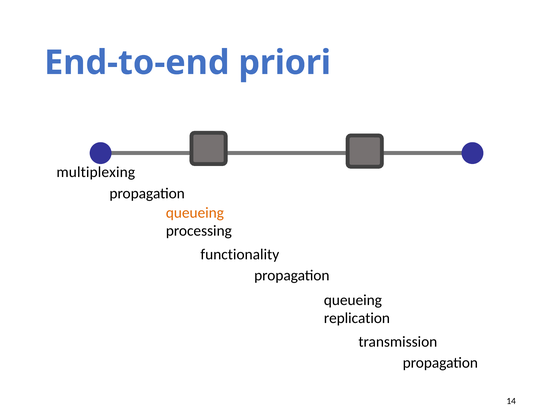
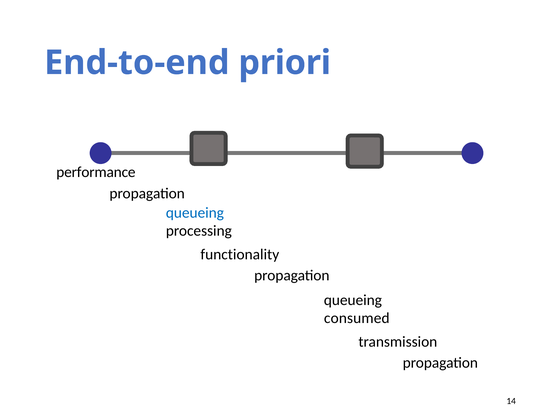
multiplexing: multiplexing -> performance
queueing at (195, 213) colour: orange -> blue
replication: replication -> consumed
